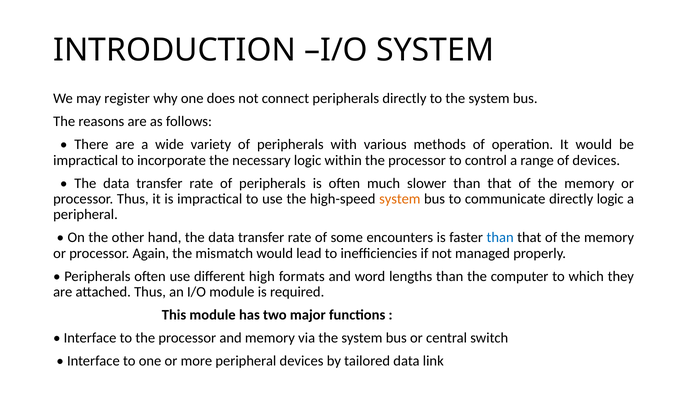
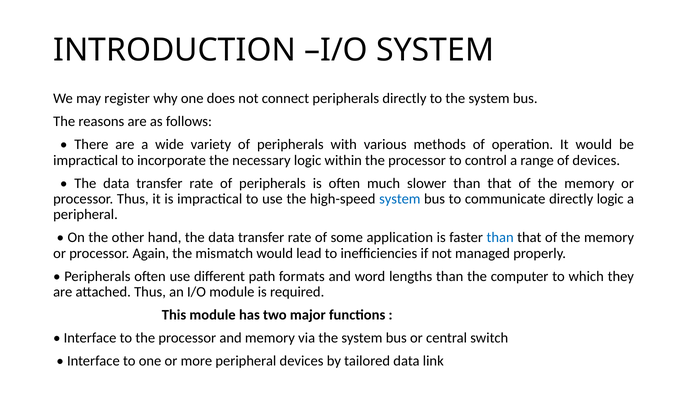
system at (400, 199) colour: orange -> blue
encounters: encounters -> application
high: high -> path
